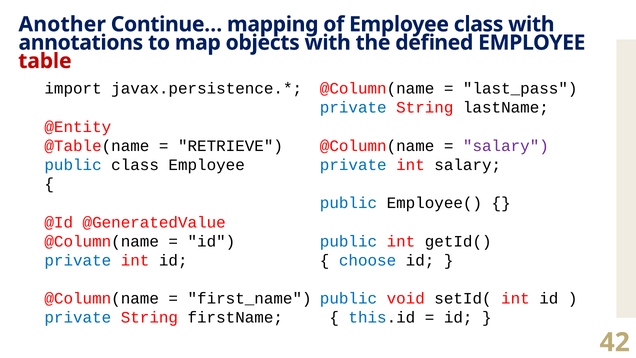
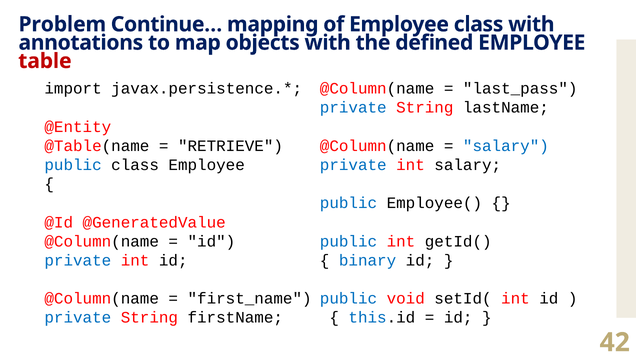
Another: Another -> Problem
salary at (506, 146) colour: purple -> blue
choose: choose -> binary
